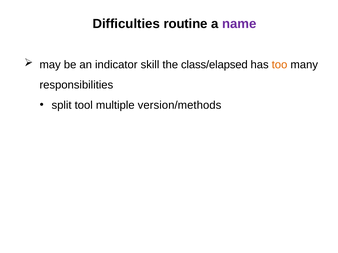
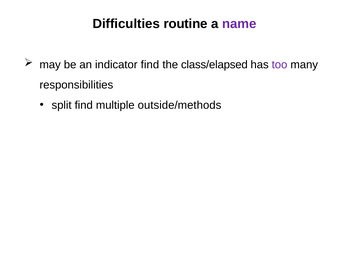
indicator skill: skill -> find
too colour: orange -> purple
split tool: tool -> find
version/methods: version/methods -> outside/methods
